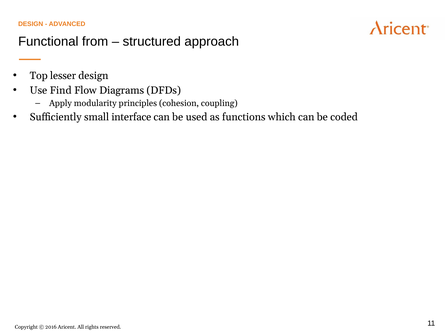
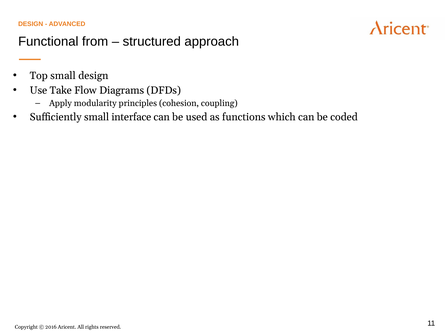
Top lesser: lesser -> small
Find: Find -> Take
